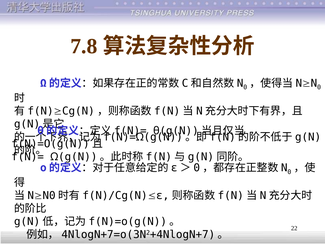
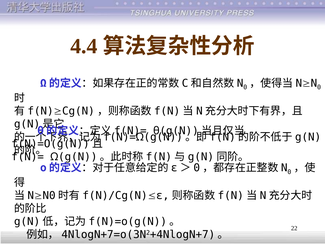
7.8: 7.8 -> 4.4
